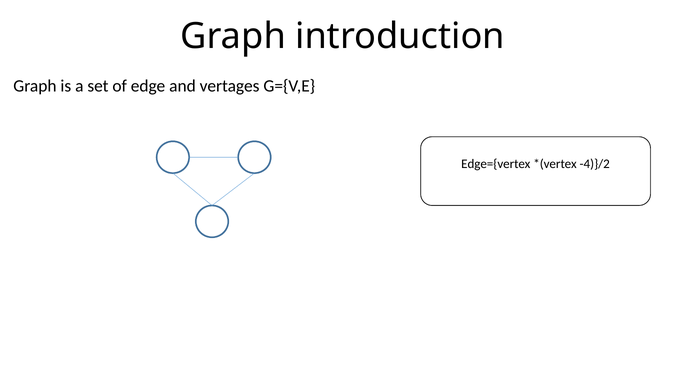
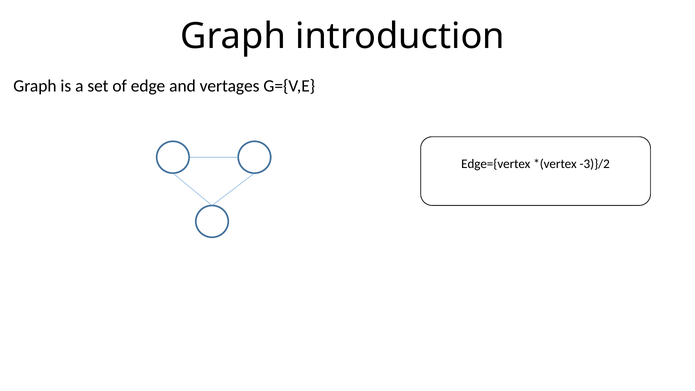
-4)}/2: -4)}/2 -> -3)}/2
